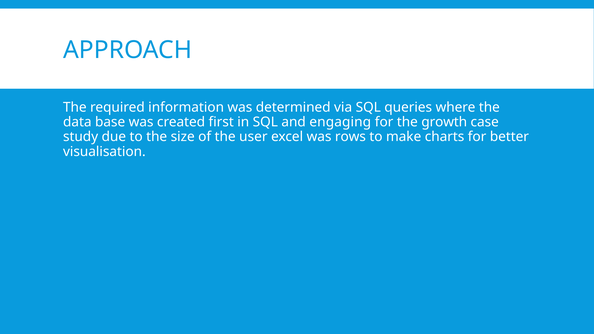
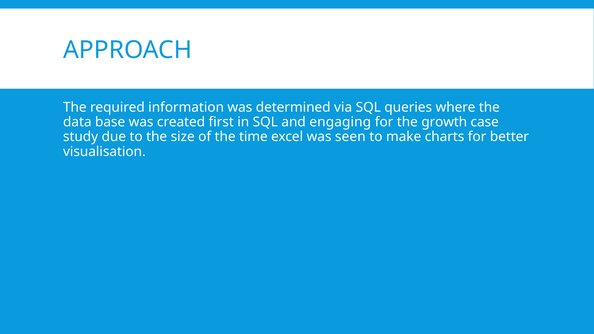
user: user -> time
rows: rows -> seen
